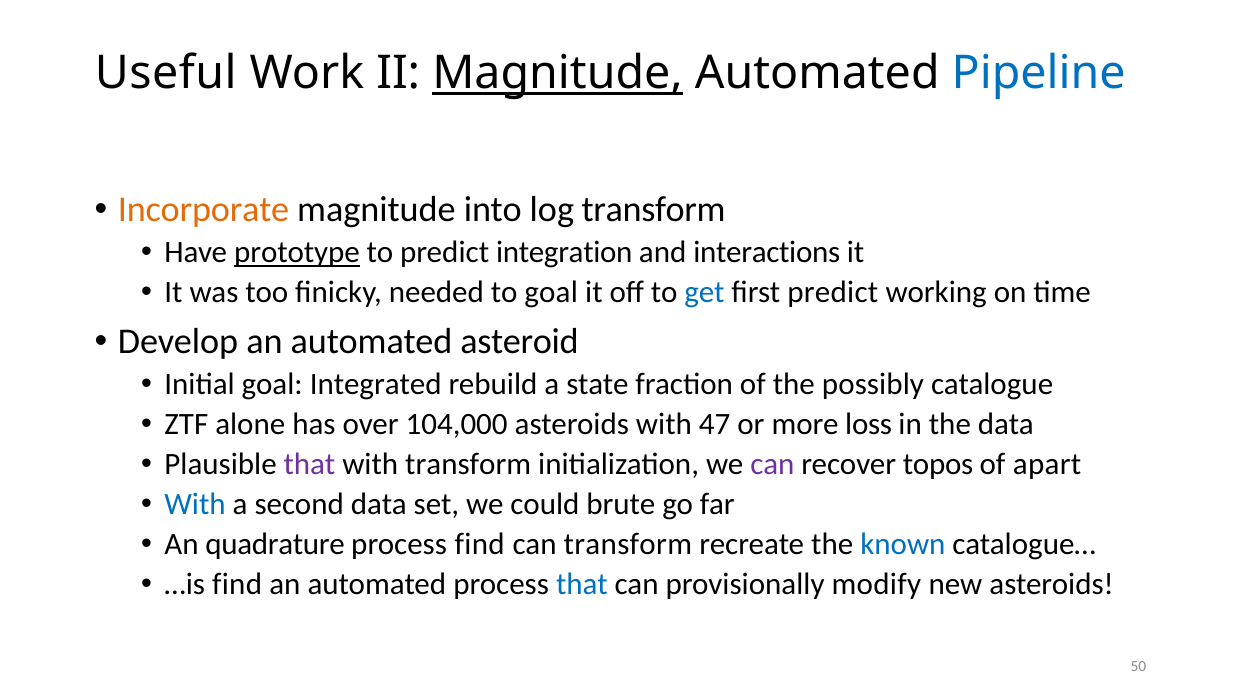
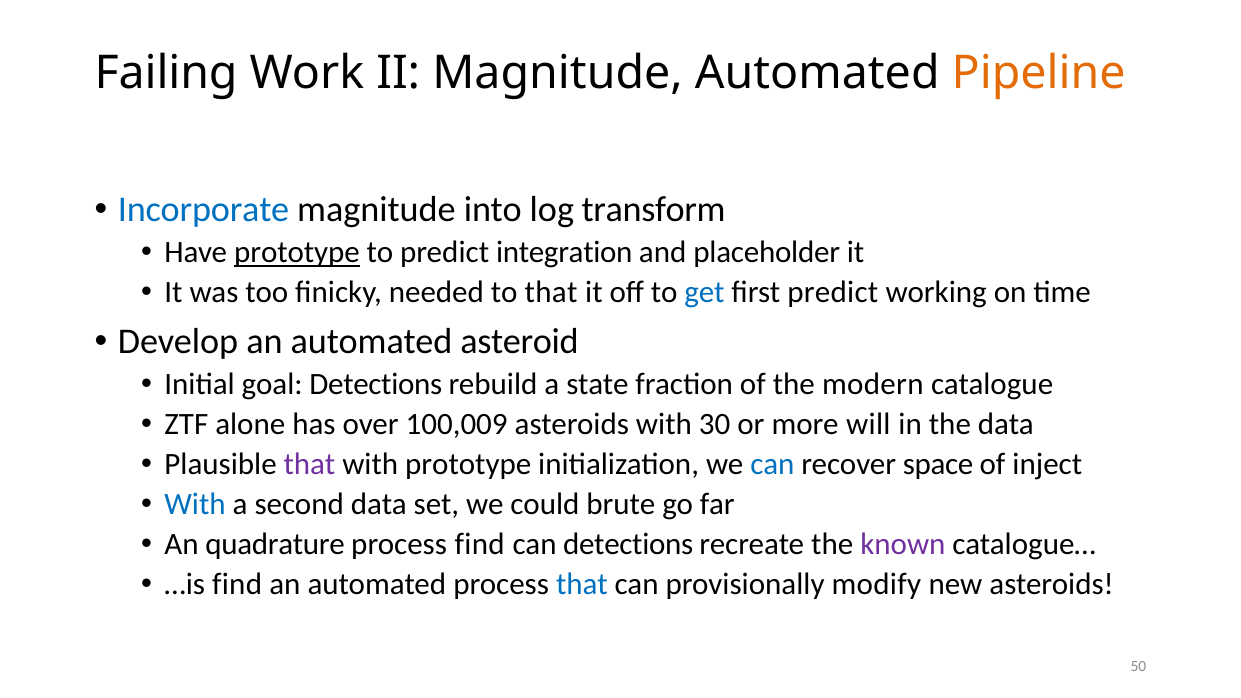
Useful: Useful -> Failing
Magnitude at (558, 74) underline: present -> none
Pipeline colour: blue -> orange
Incorporate colour: orange -> blue
interactions: interactions -> placeholder
to goal: goal -> that
goal Integrated: Integrated -> Detections
possibly: possibly -> modern
104,000: 104,000 -> 100,009
47: 47 -> 30
loss: loss -> will
with transform: transform -> prototype
can at (772, 464) colour: purple -> blue
topos: topos -> space
apart: apart -> inject
can transform: transform -> detections
known colour: blue -> purple
